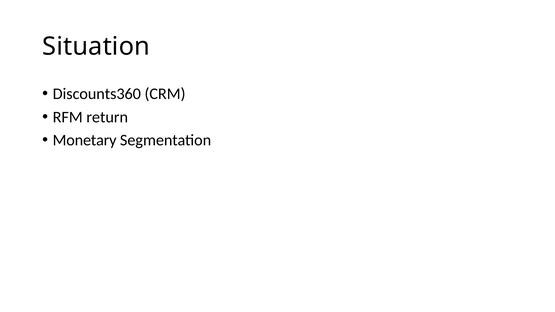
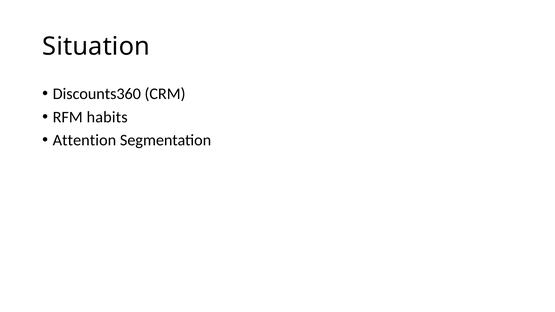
return: return -> habits
Monetary: Monetary -> Attention
